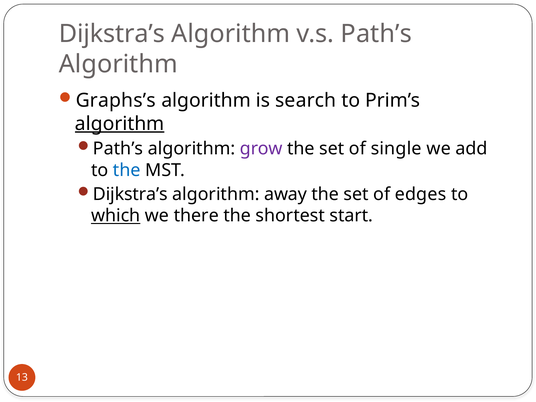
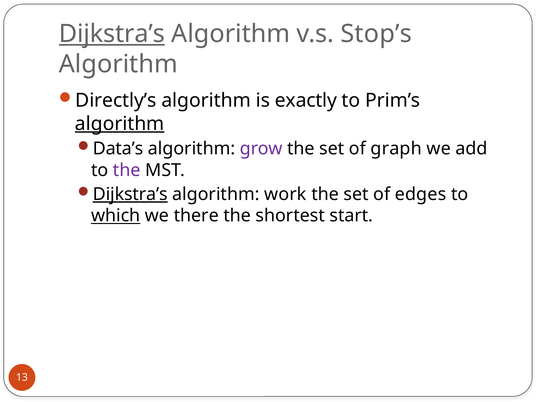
Dijkstra’s at (112, 34) underline: none -> present
v.s Path’s: Path’s -> Stop’s
Graphs’s: Graphs’s -> Directly’s
search: search -> exactly
Path’s at (118, 149): Path’s -> Data’s
single: single -> graph
the at (127, 170) colour: blue -> purple
Dijkstra’s at (130, 194) underline: none -> present
away: away -> work
